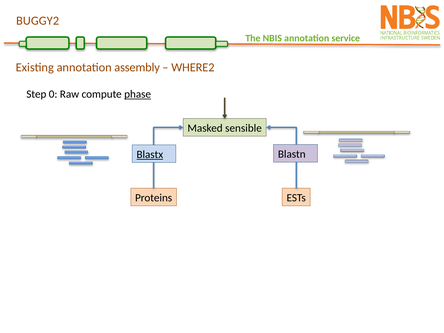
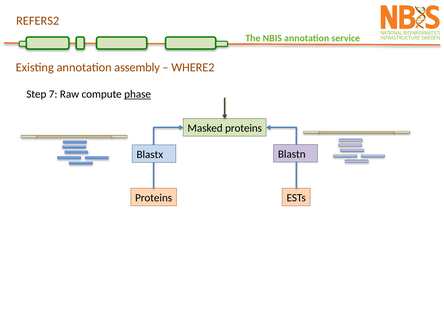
BUGGY2: BUGGY2 -> REFERS2
0: 0 -> 7
Masked sensible: sensible -> proteins
Blastx underline: present -> none
